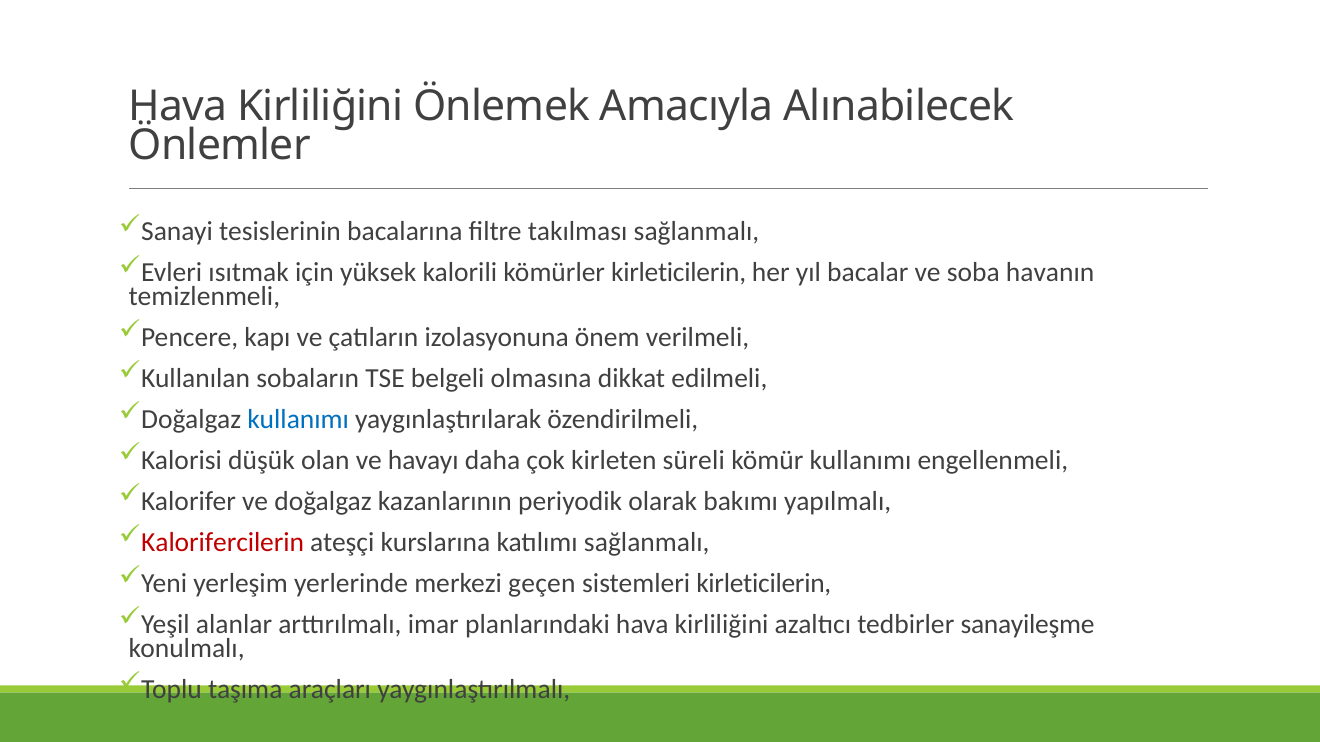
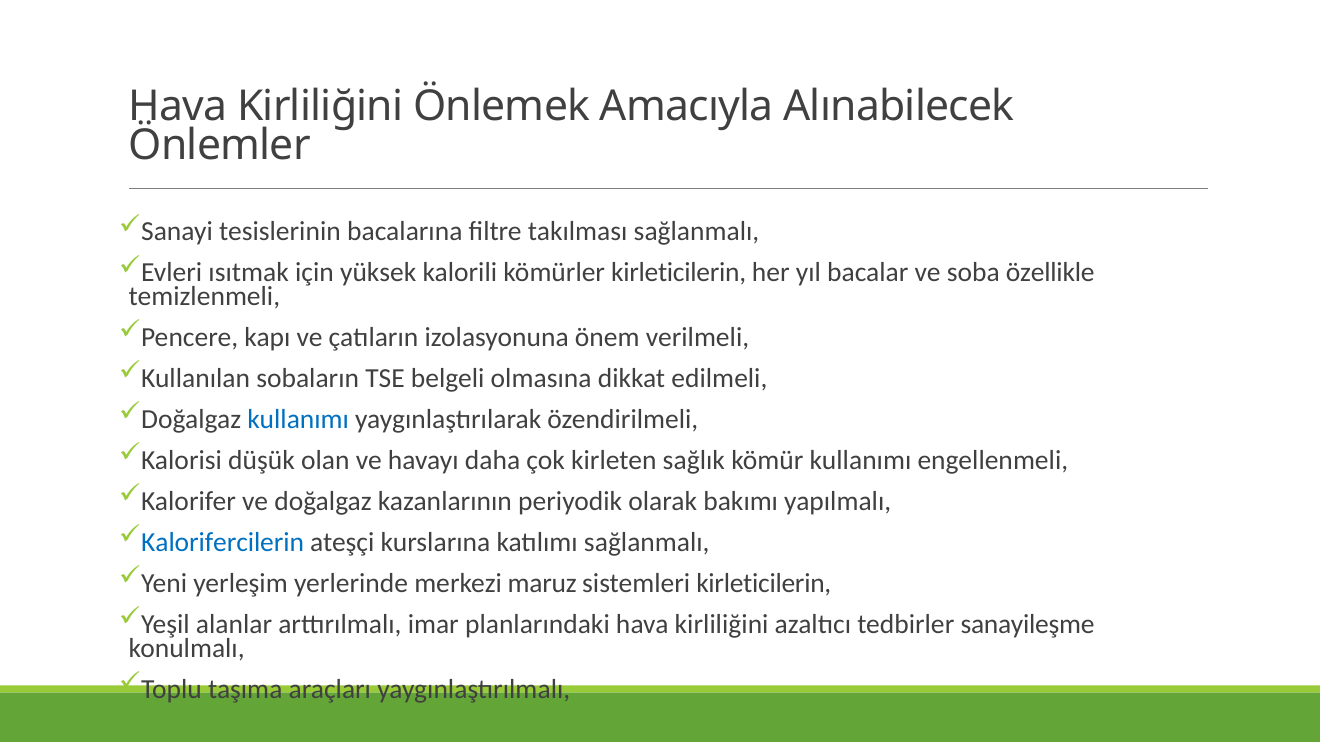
havanın: havanın -> özellikle
süreli: süreli -> sağlık
Kalorifercilerin colour: red -> blue
geçen: geçen -> maruz
